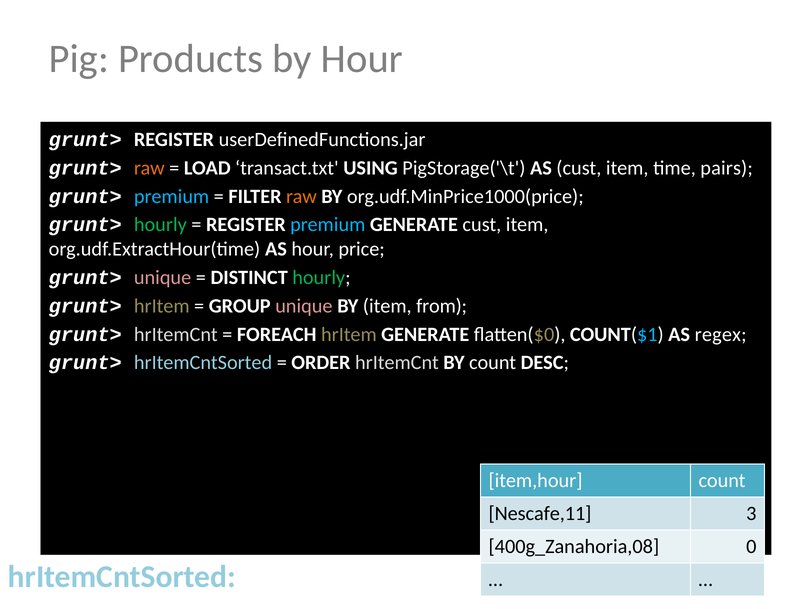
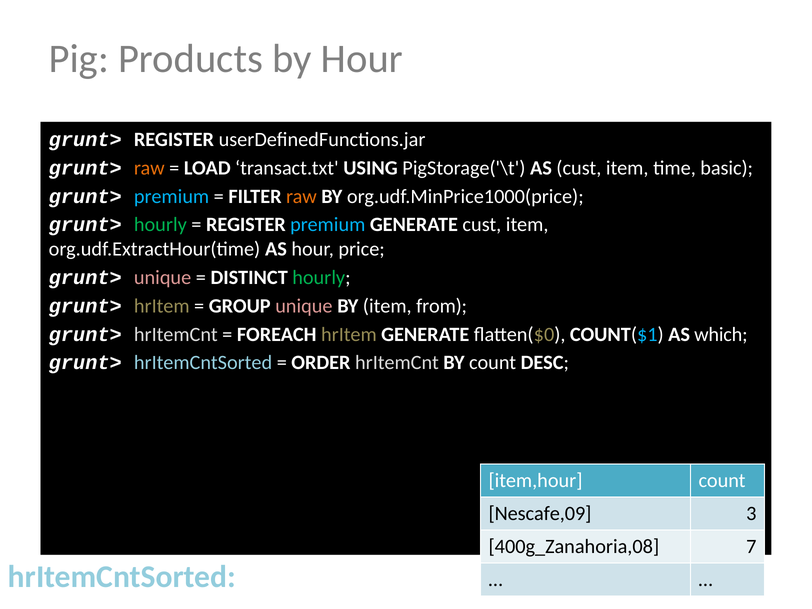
pairs: pairs -> basic
regex: regex -> which
Nescafe,11: Nescafe,11 -> Nescafe,09
0: 0 -> 7
